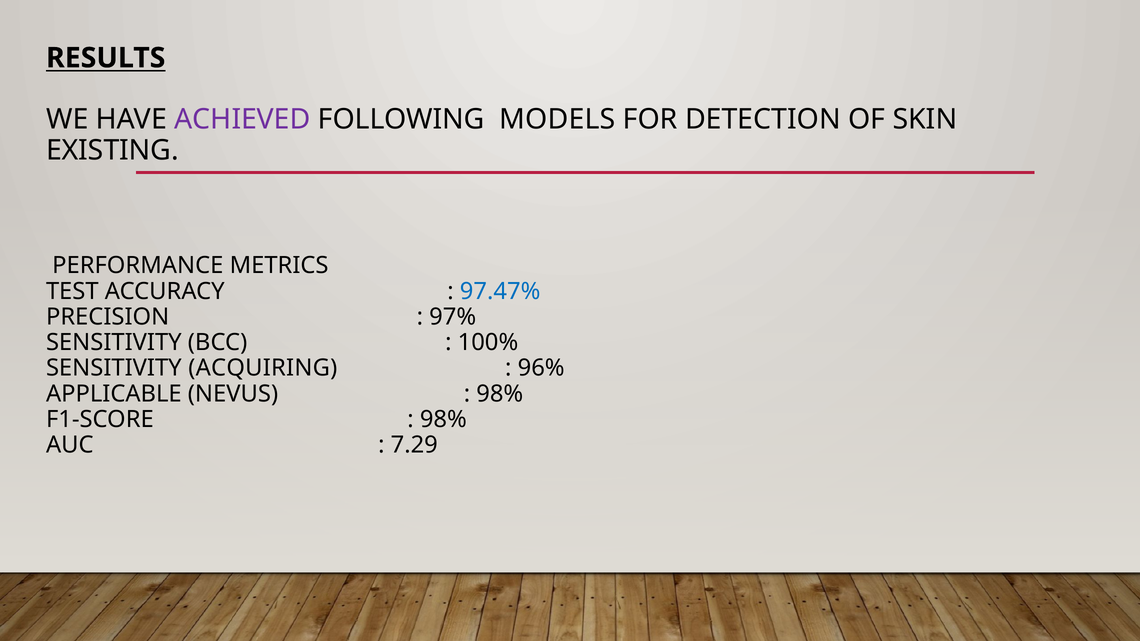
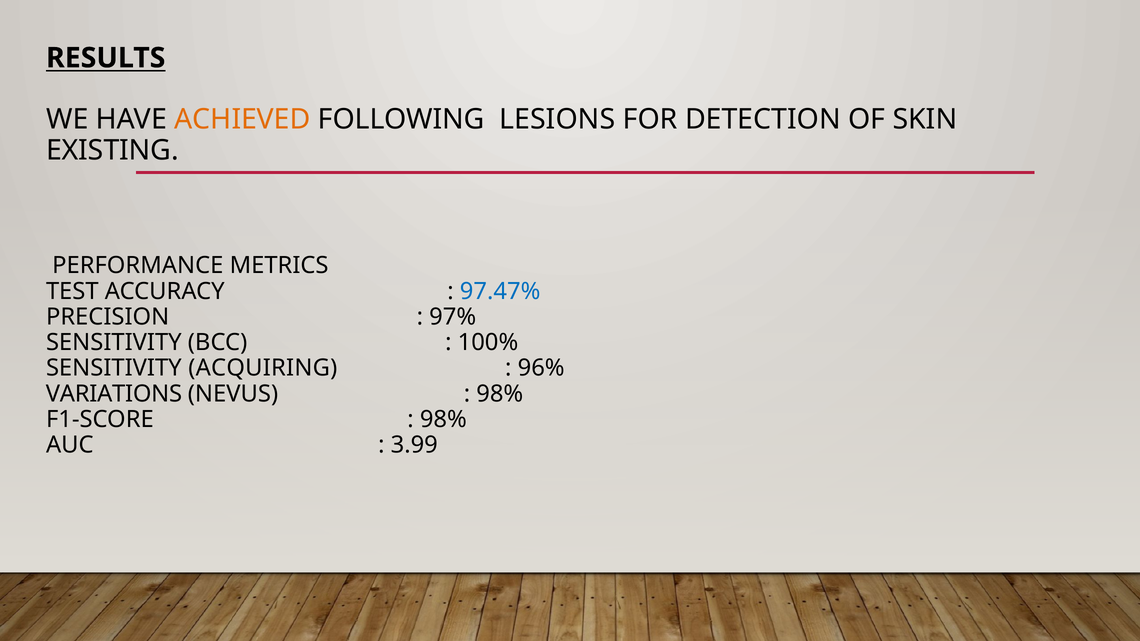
ACHIEVED colour: purple -> orange
MODELS: MODELS -> LESIONS
APPLICABLE: APPLICABLE -> VARIATIONS
7.29: 7.29 -> 3.99
